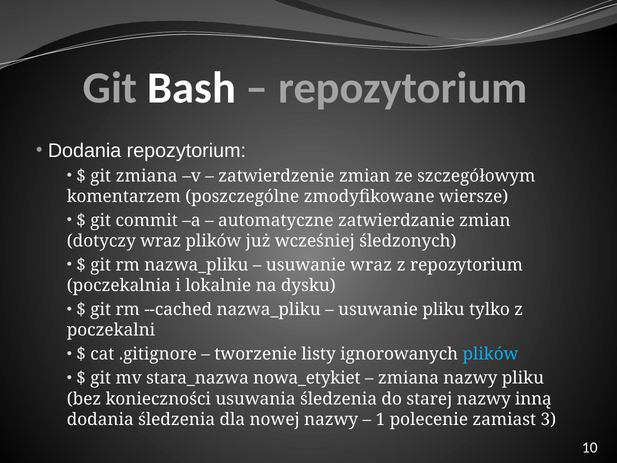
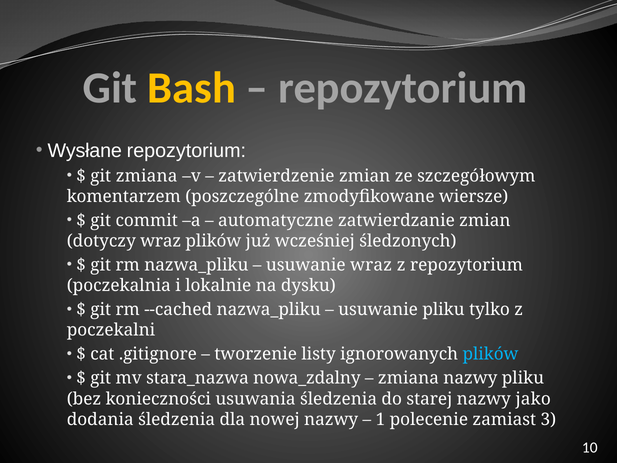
Bash colour: white -> yellow
Dodania at (85, 150): Dodania -> Wysłane
nowa_etykiet: nowa_etykiet -> nowa_zdalny
inną: inną -> jako
